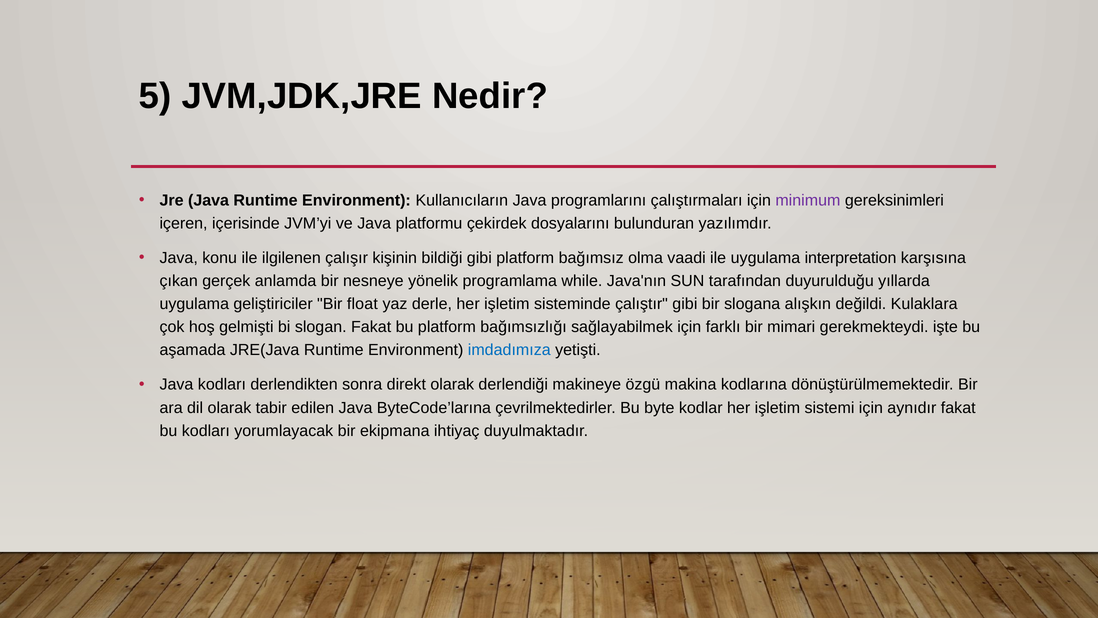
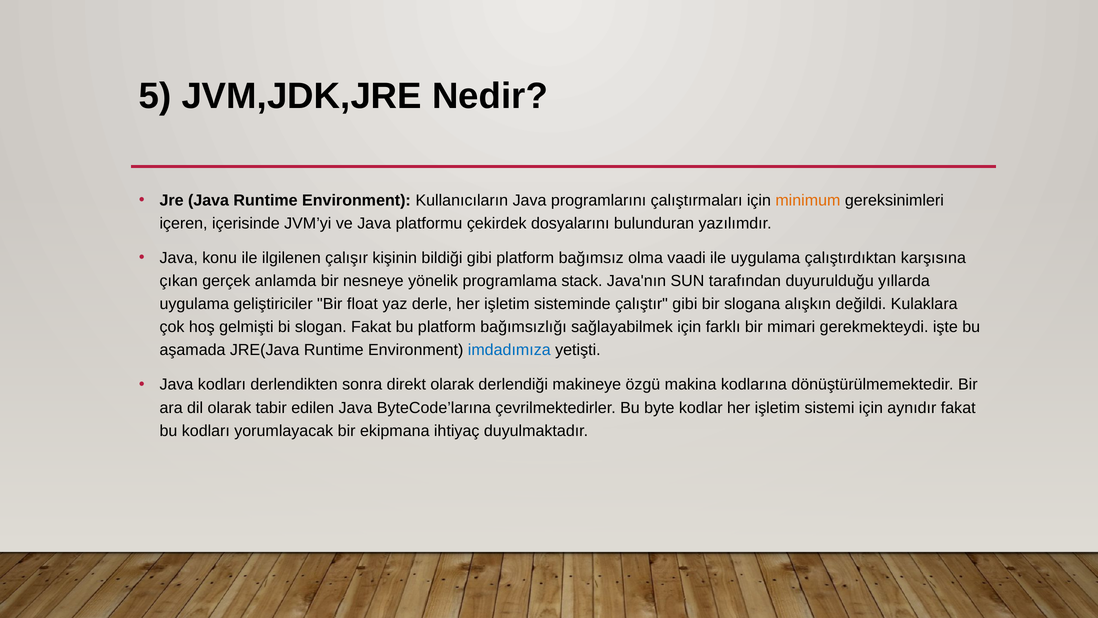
minimum colour: purple -> orange
interpretation: interpretation -> çalıştırdıktan
while: while -> stack
